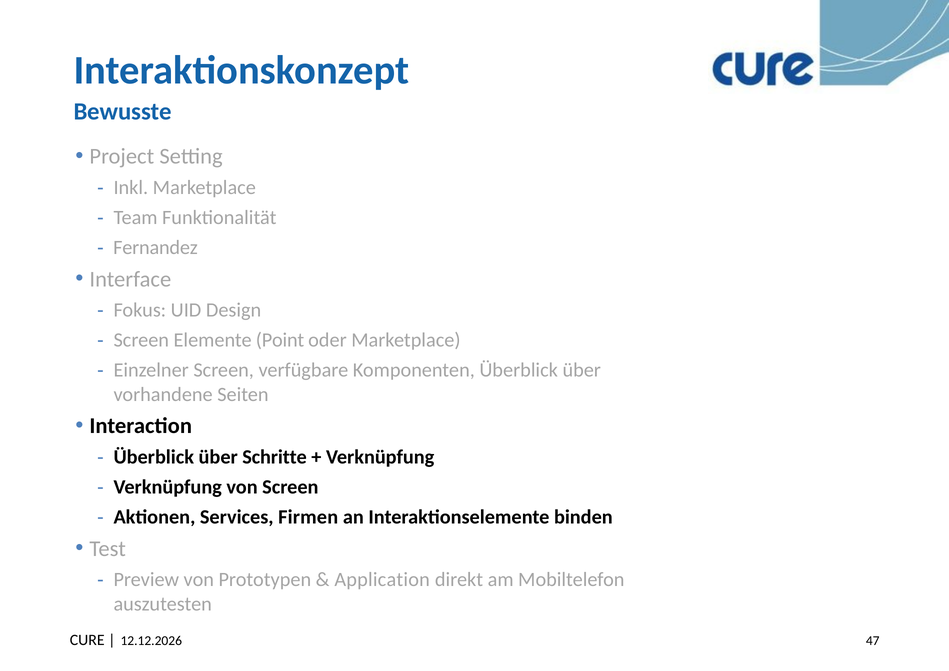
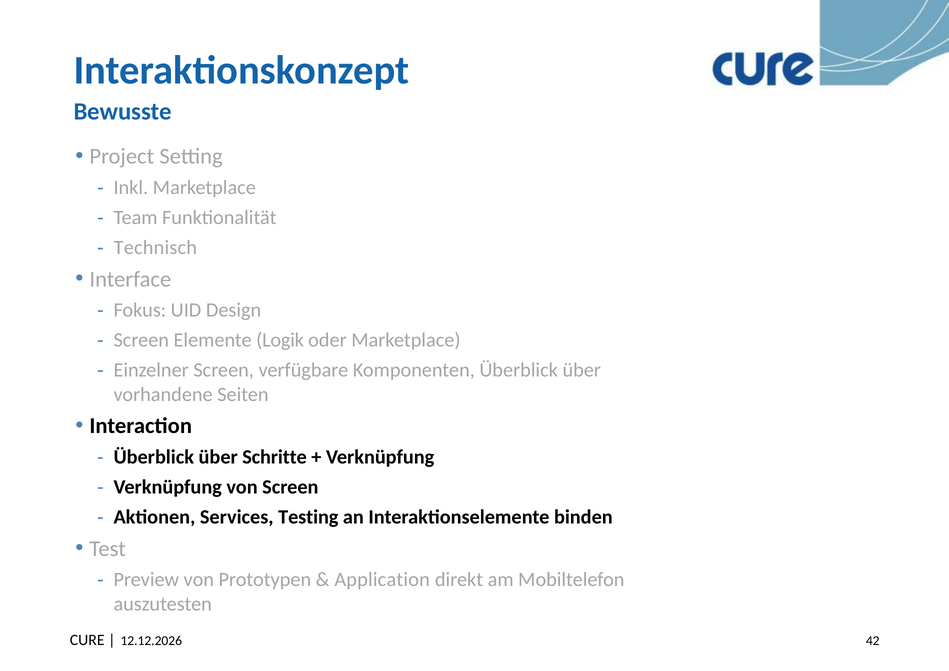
Fernandez: Fernandez -> Technisch
Point: Point -> Logik
Firmen: Firmen -> Testing
47: 47 -> 42
